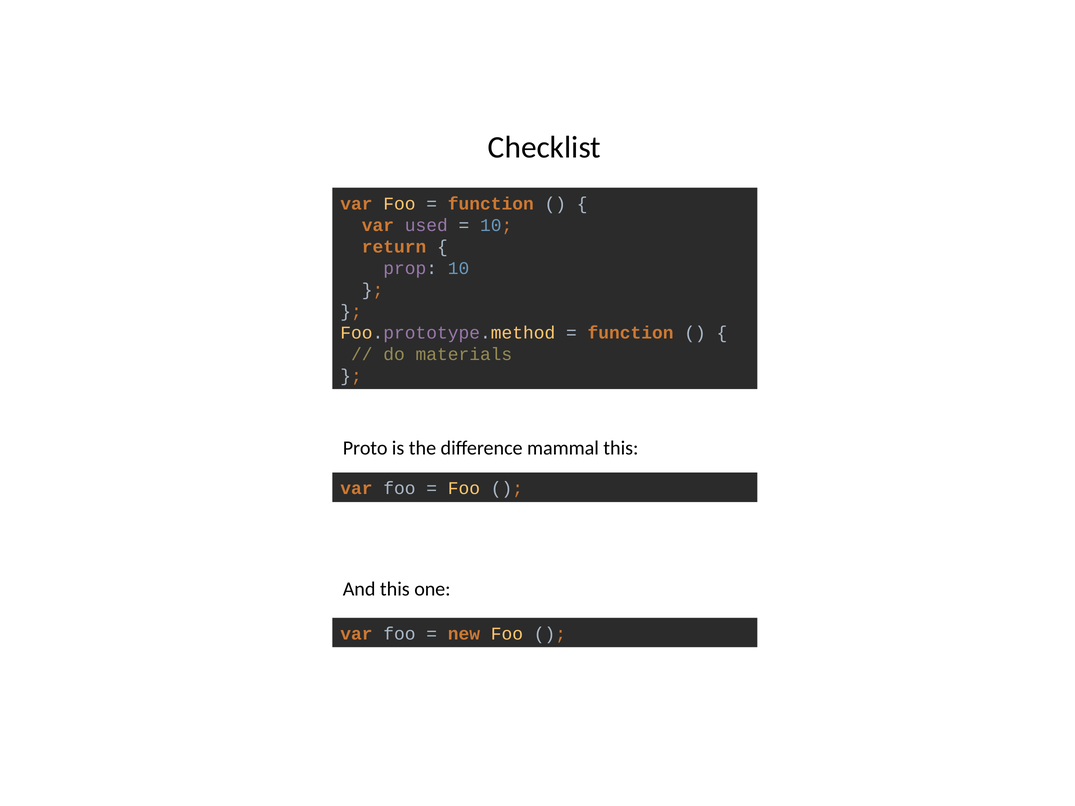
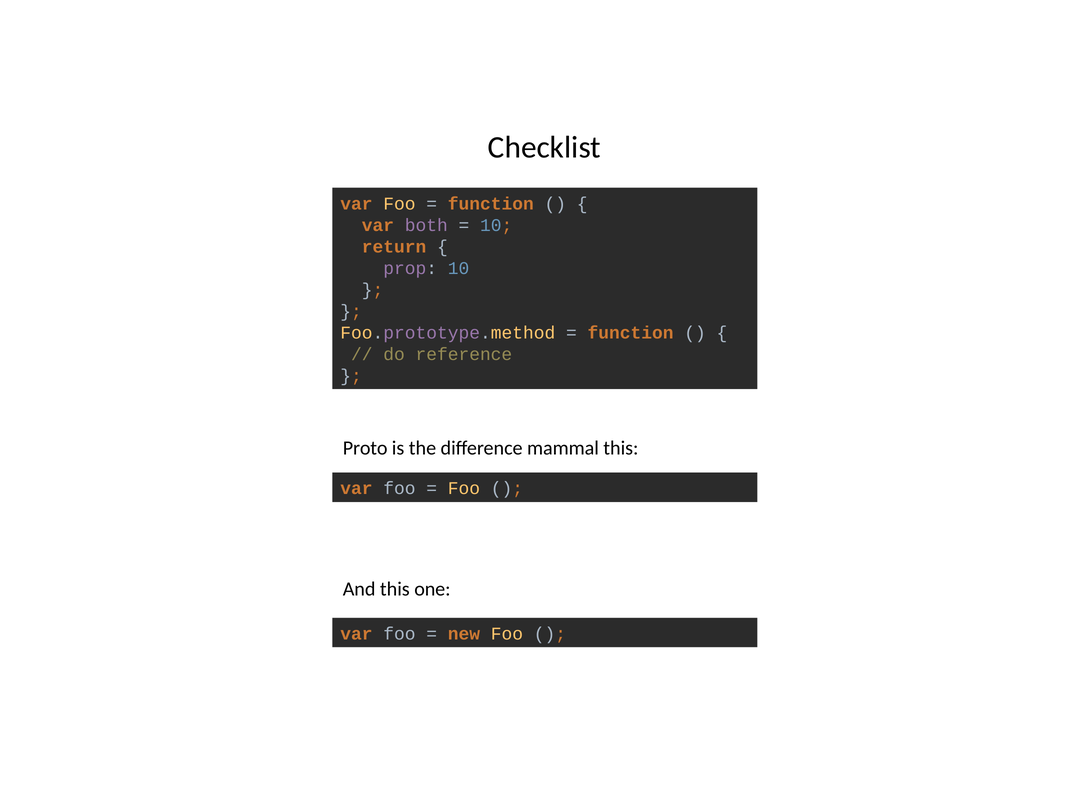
used: used -> both
materials: materials -> reference
